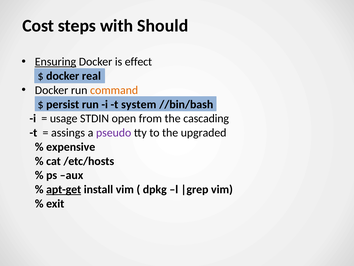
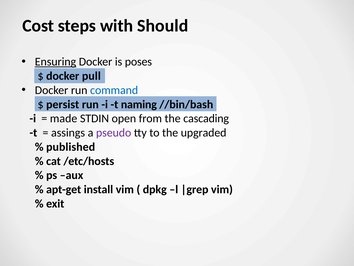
effect: effect -> poses
real: real -> pull
command colour: orange -> blue
system: system -> naming
usage: usage -> made
expensive: expensive -> published
apt-get underline: present -> none
